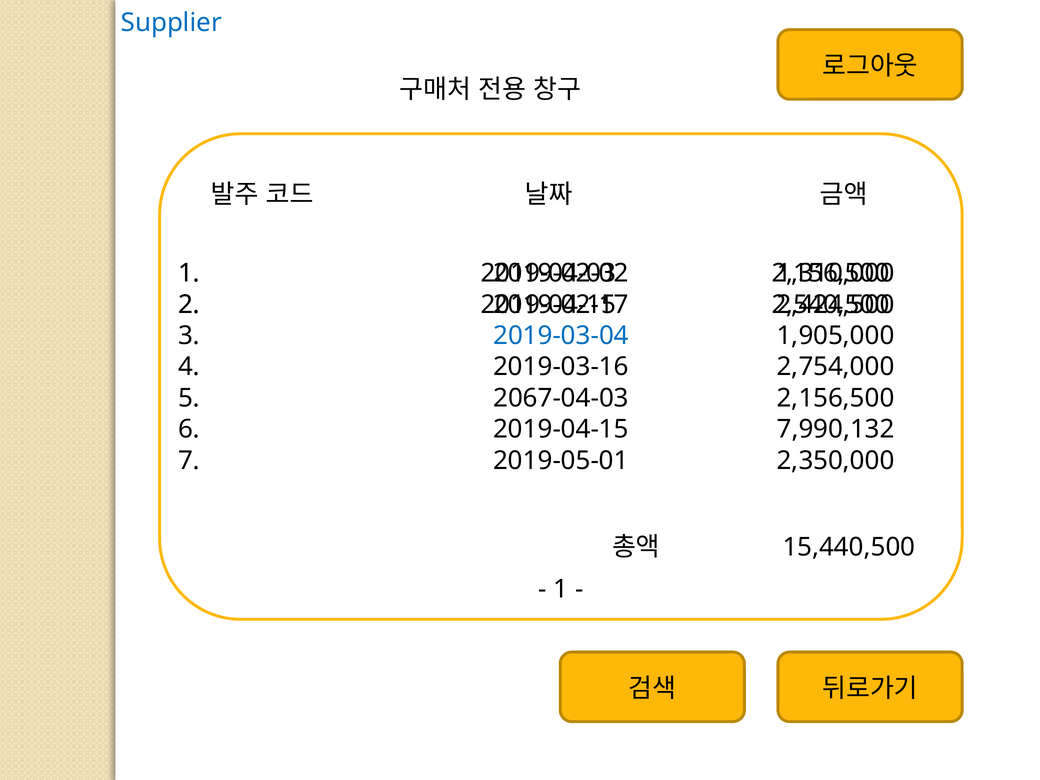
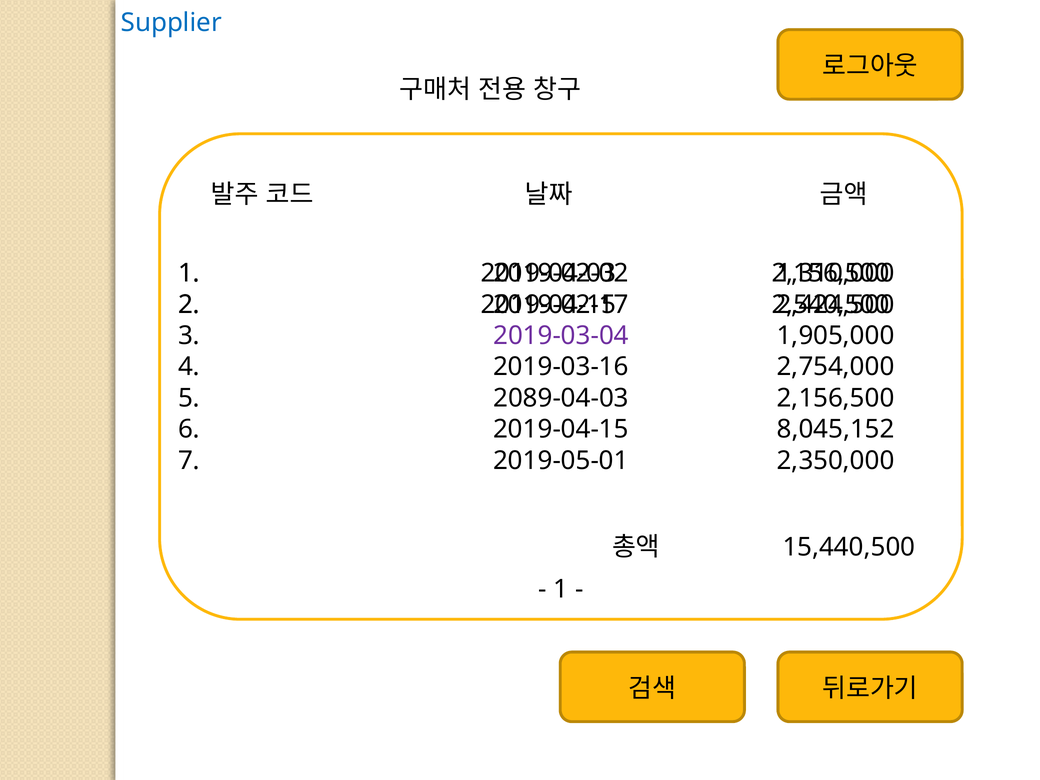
2019-03-04 colour: blue -> purple
2067-04-03: 2067-04-03 -> 2089-04-03
7,990,132: 7,990,132 -> 8,045,152
